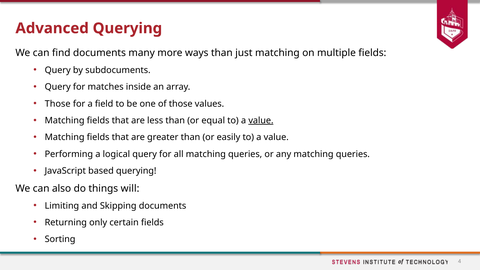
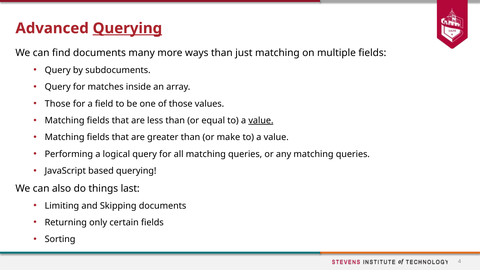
Querying at (127, 28) underline: none -> present
easily: easily -> make
will: will -> last
